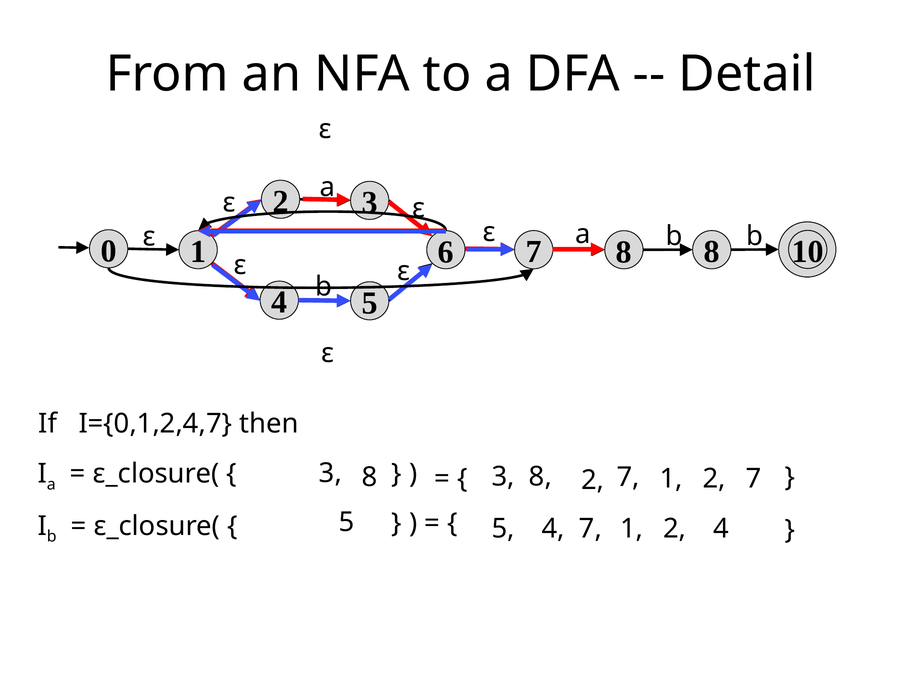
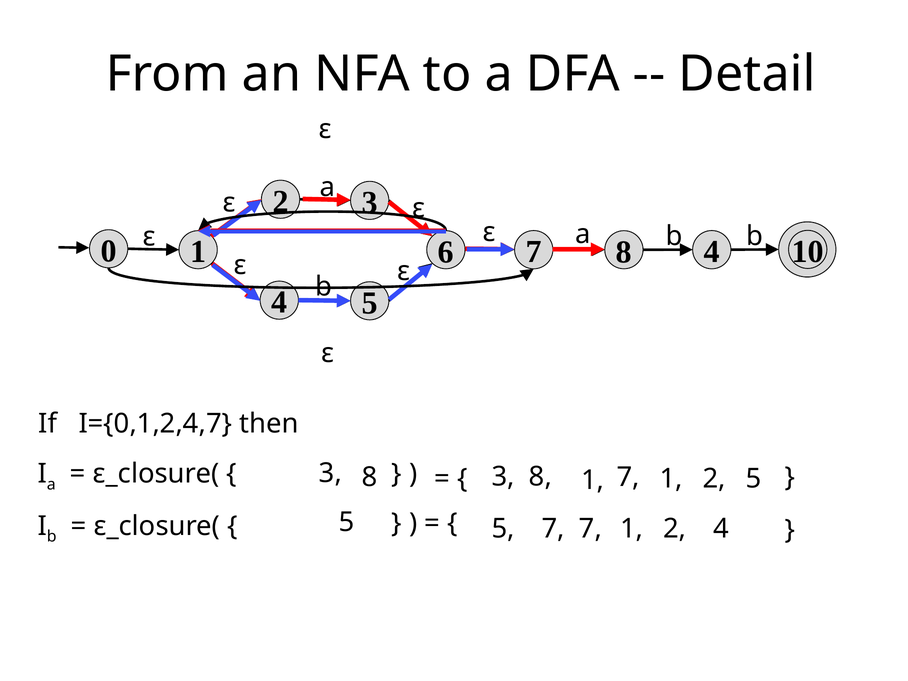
8 8: 8 -> 4
8 2: 2 -> 1
1 2 7: 7 -> 5
4 at (553, 528): 4 -> 7
